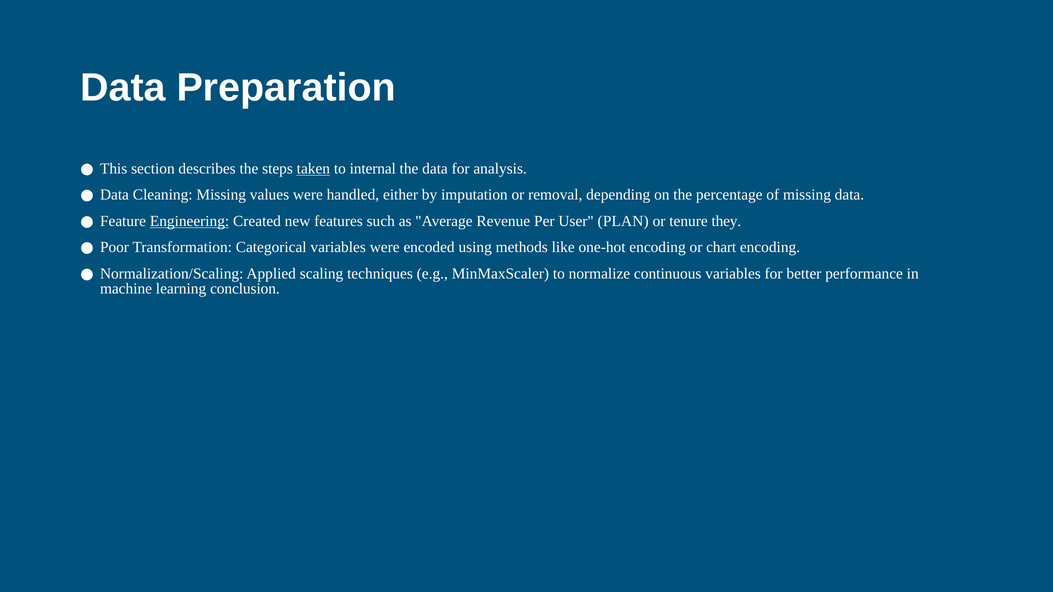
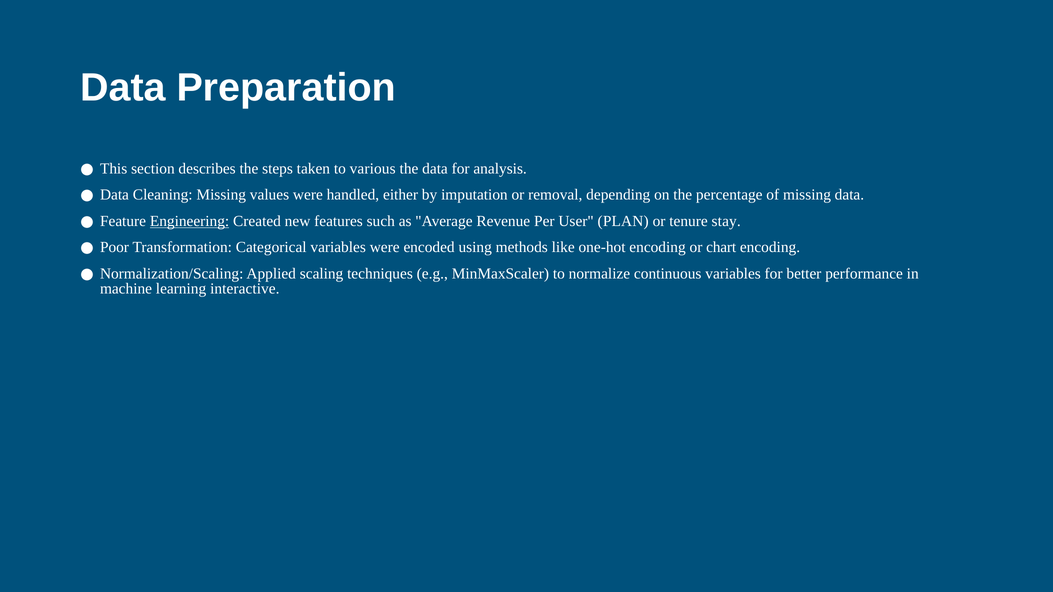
taken underline: present -> none
internal: internal -> various
they: they -> stay
conclusion: conclusion -> interactive
